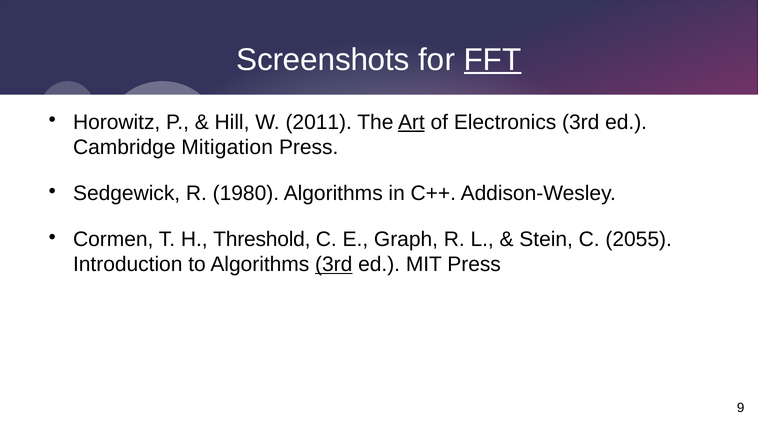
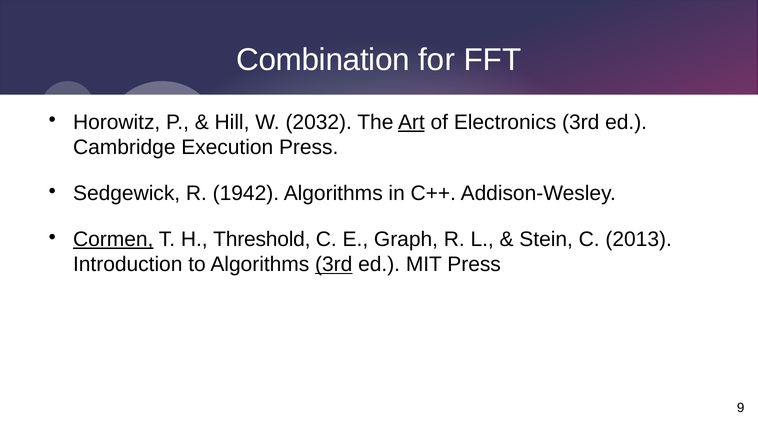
Screenshots: Screenshots -> Combination
FFT underline: present -> none
2011: 2011 -> 2032
Mitigation: Mitigation -> Execution
1980: 1980 -> 1942
Cormen underline: none -> present
2055: 2055 -> 2013
